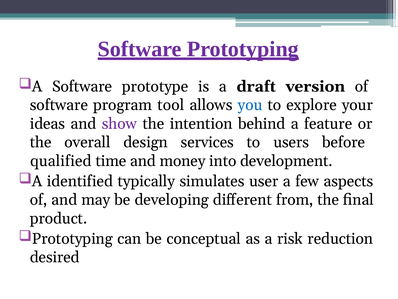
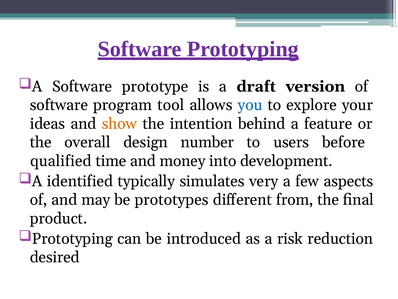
show colour: purple -> orange
services: services -> number
user: user -> very
developing: developing -> prototypes
conceptual: conceptual -> introduced
